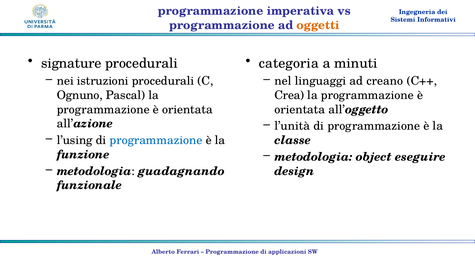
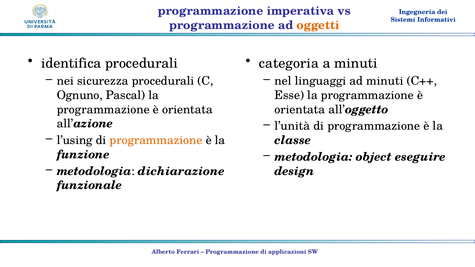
signature: signature -> identifica
istruzioni: istruzioni -> sicurezza
ad creano: creano -> minuti
Crea: Crea -> Esse
programmazione at (156, 140) colour: blue -> orange
guadagnando: guadagnando -> dichiarazione
